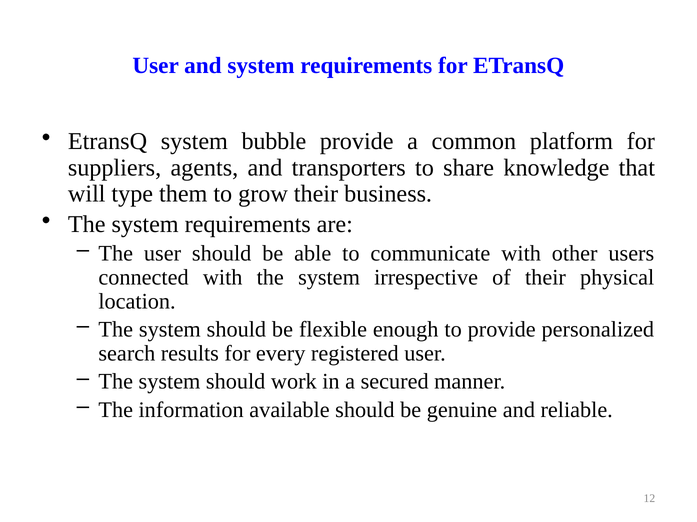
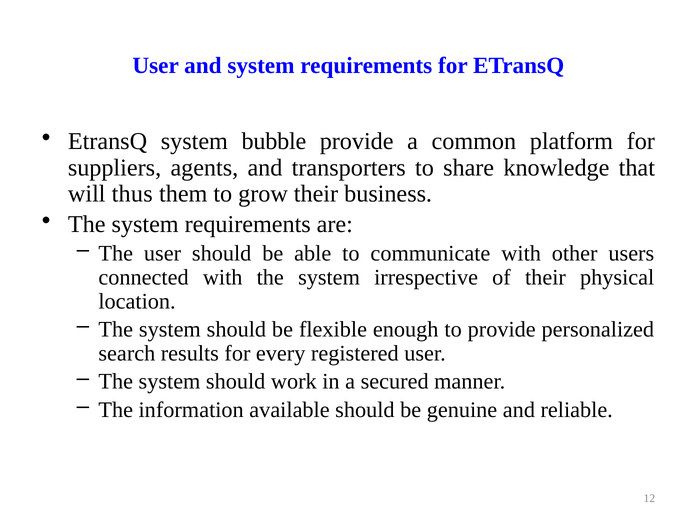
type: type -> thus
